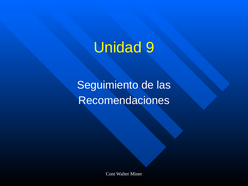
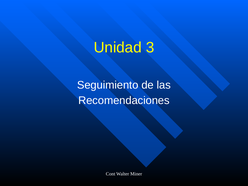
9: 9 -> 3
